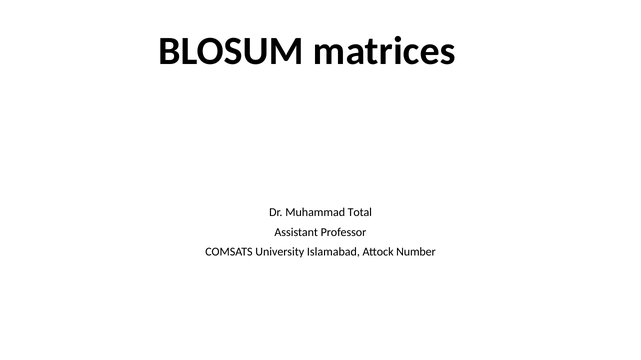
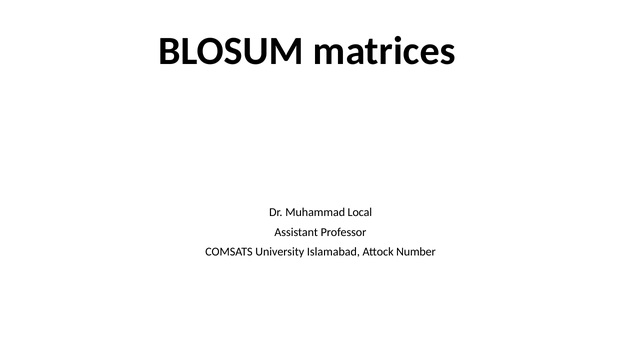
Total: Total -> Local
